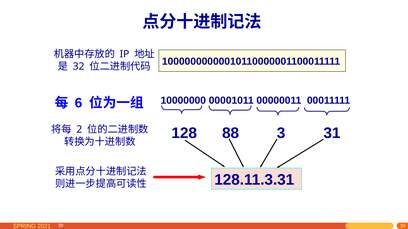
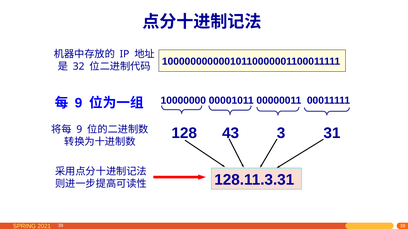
6 at (78, 103): 6 -> 9
2 at (79, 130): 2 -> 9
88: 88 -> 43
